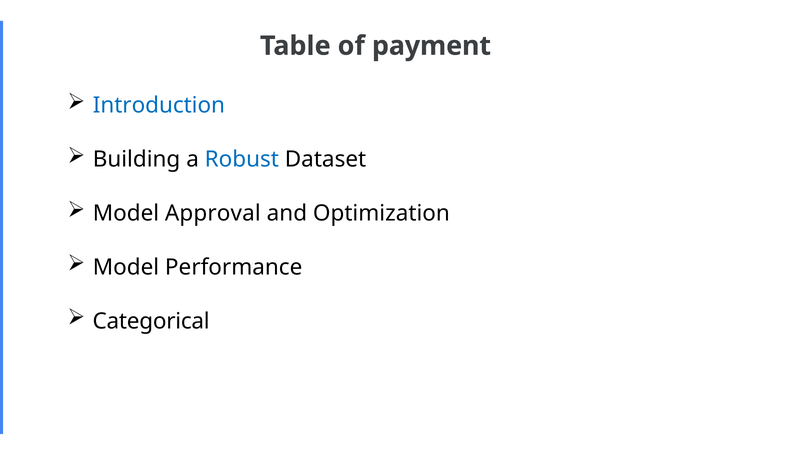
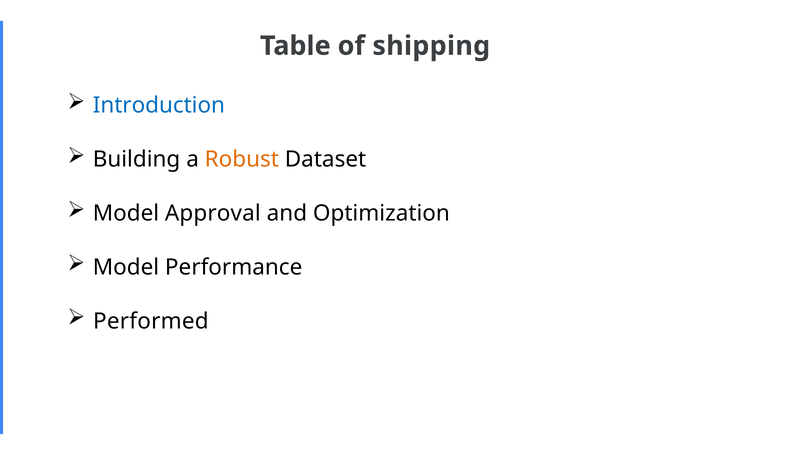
payment: payment -> shipping
Robust colour: blue -> orange
Categorical: Categorical -> Performed
